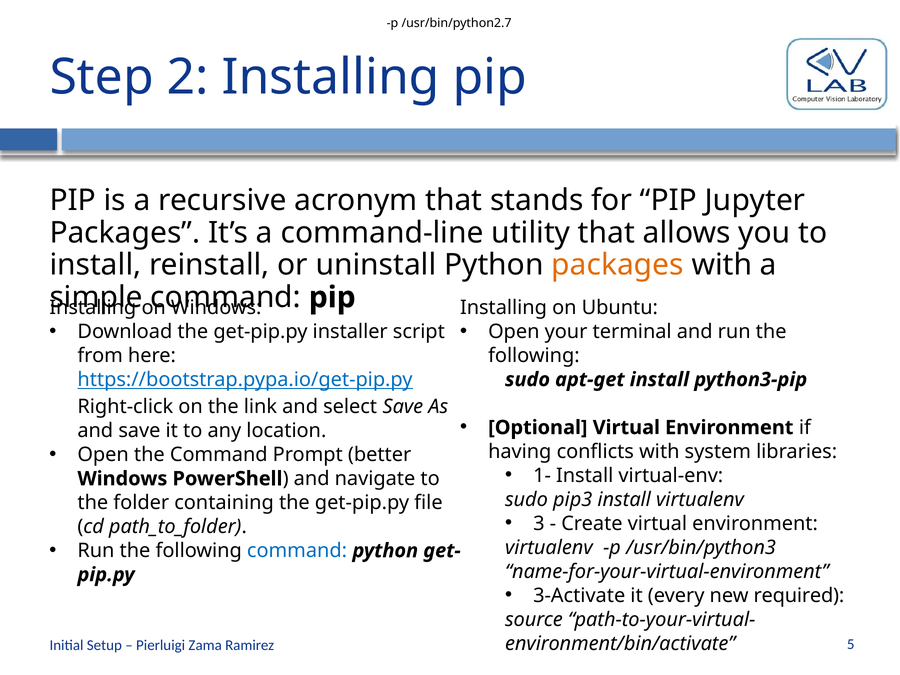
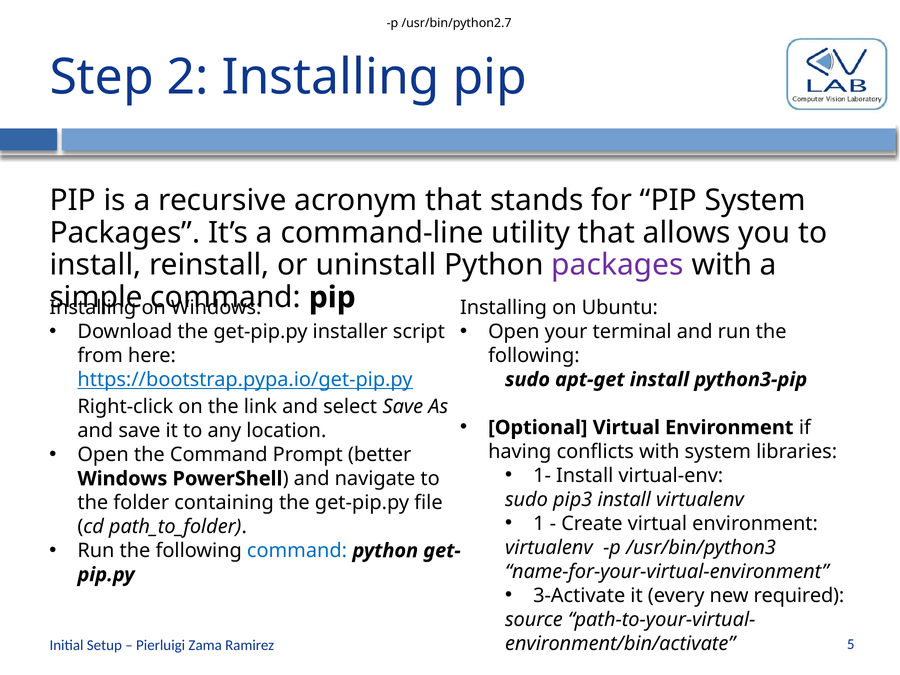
PIP Jupyter: Jupyter -> System
packages at (618, 265) colour: orange -> purple
3: 3 -> 1
